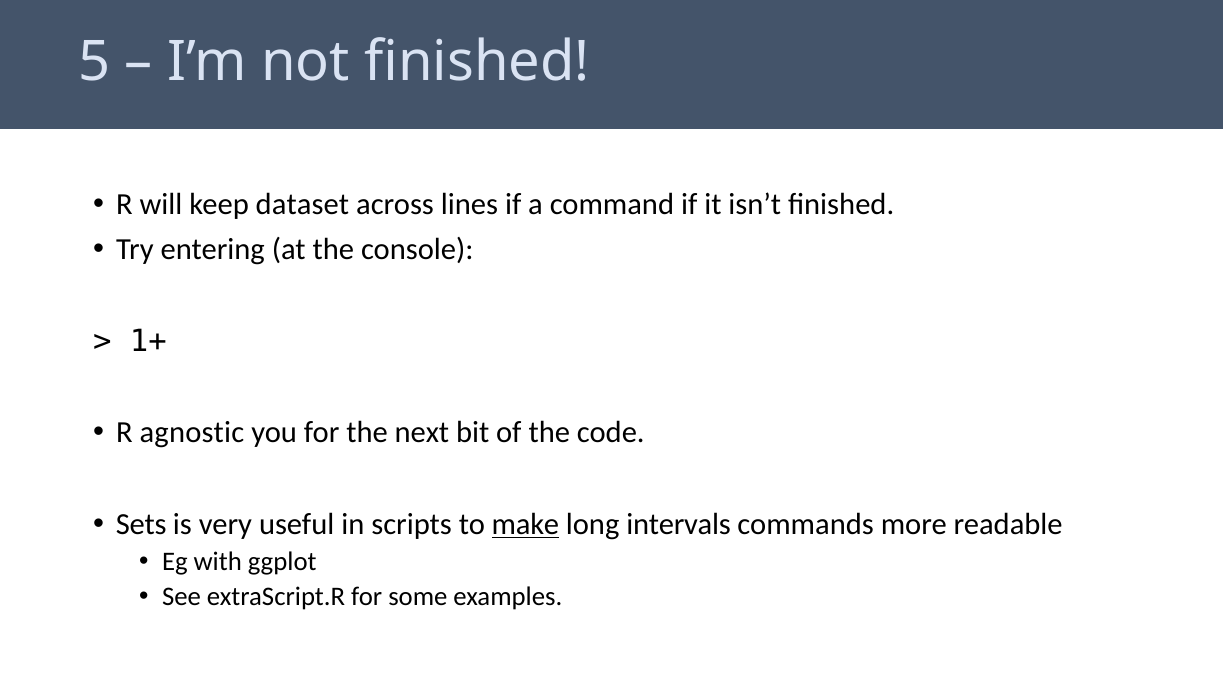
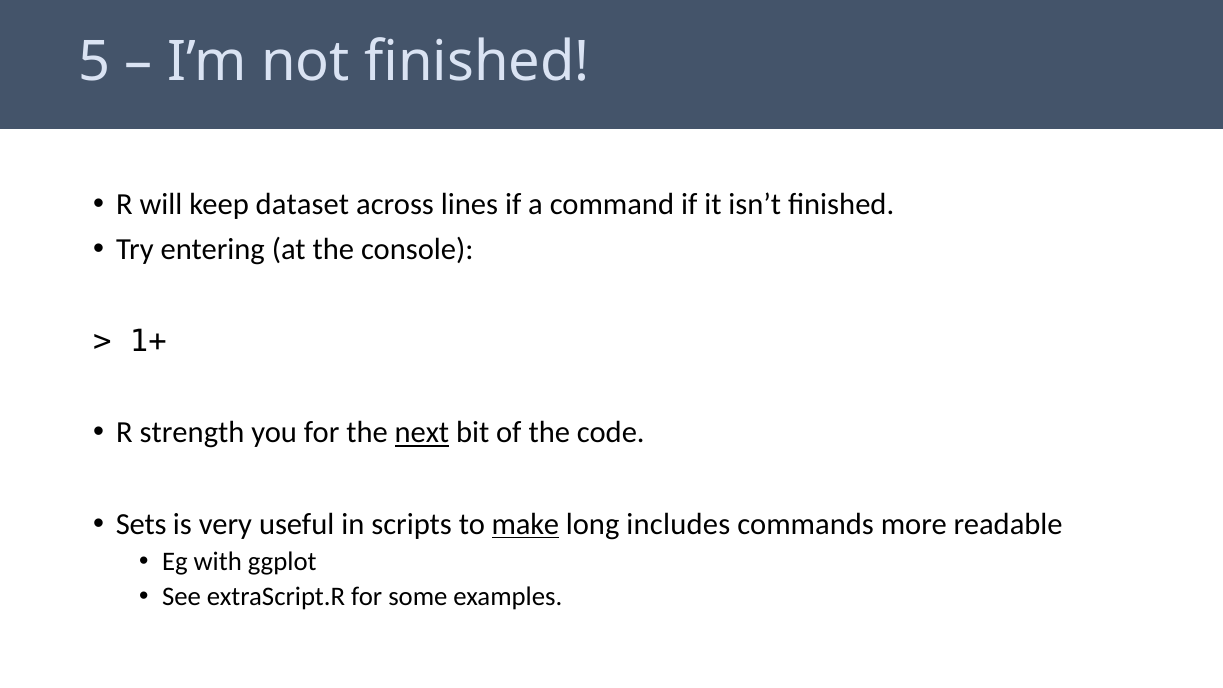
agnostic: agnostic -> strength
next underline: none -> present
intervals: intervals -> includes
